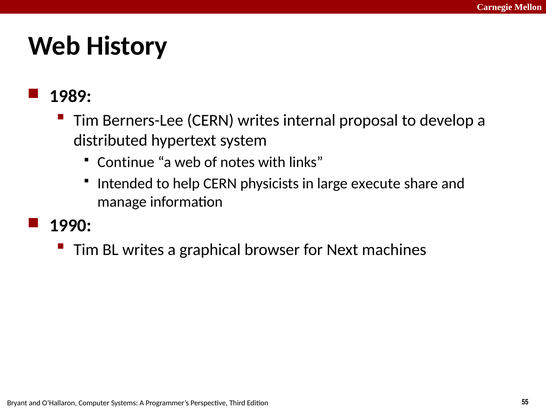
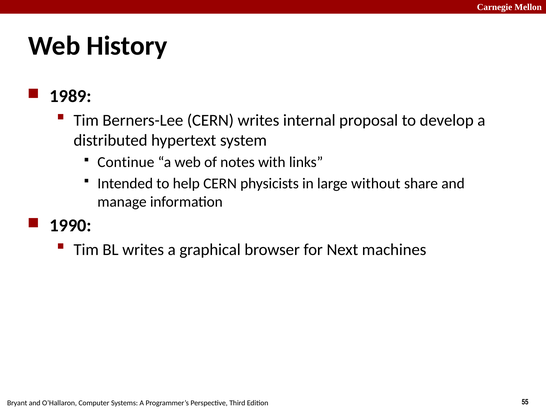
execute: execute -> without
